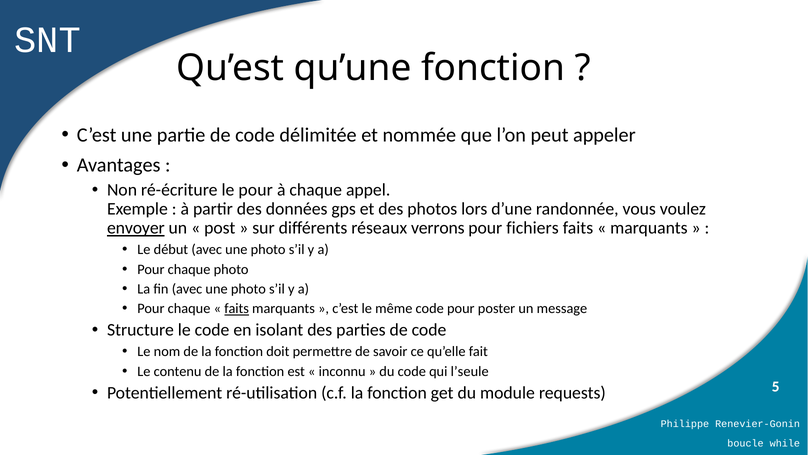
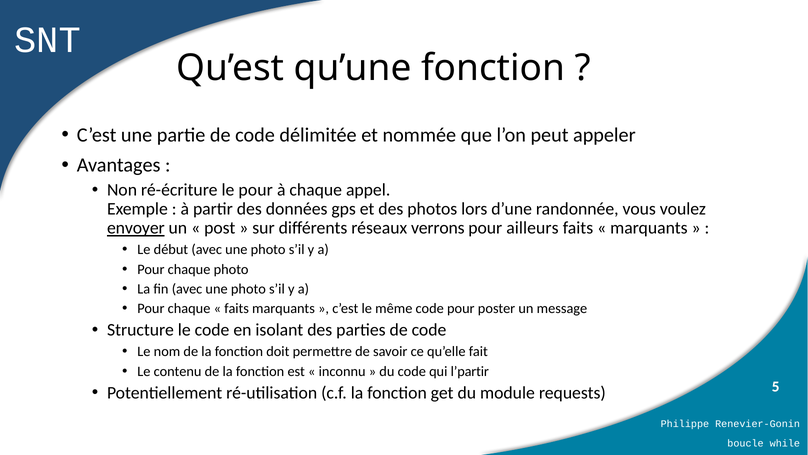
fichiers: fichiers -> ailleurs
faits at (237, 308) underline: present -> none
l’seule: l’seule -> l’partir
